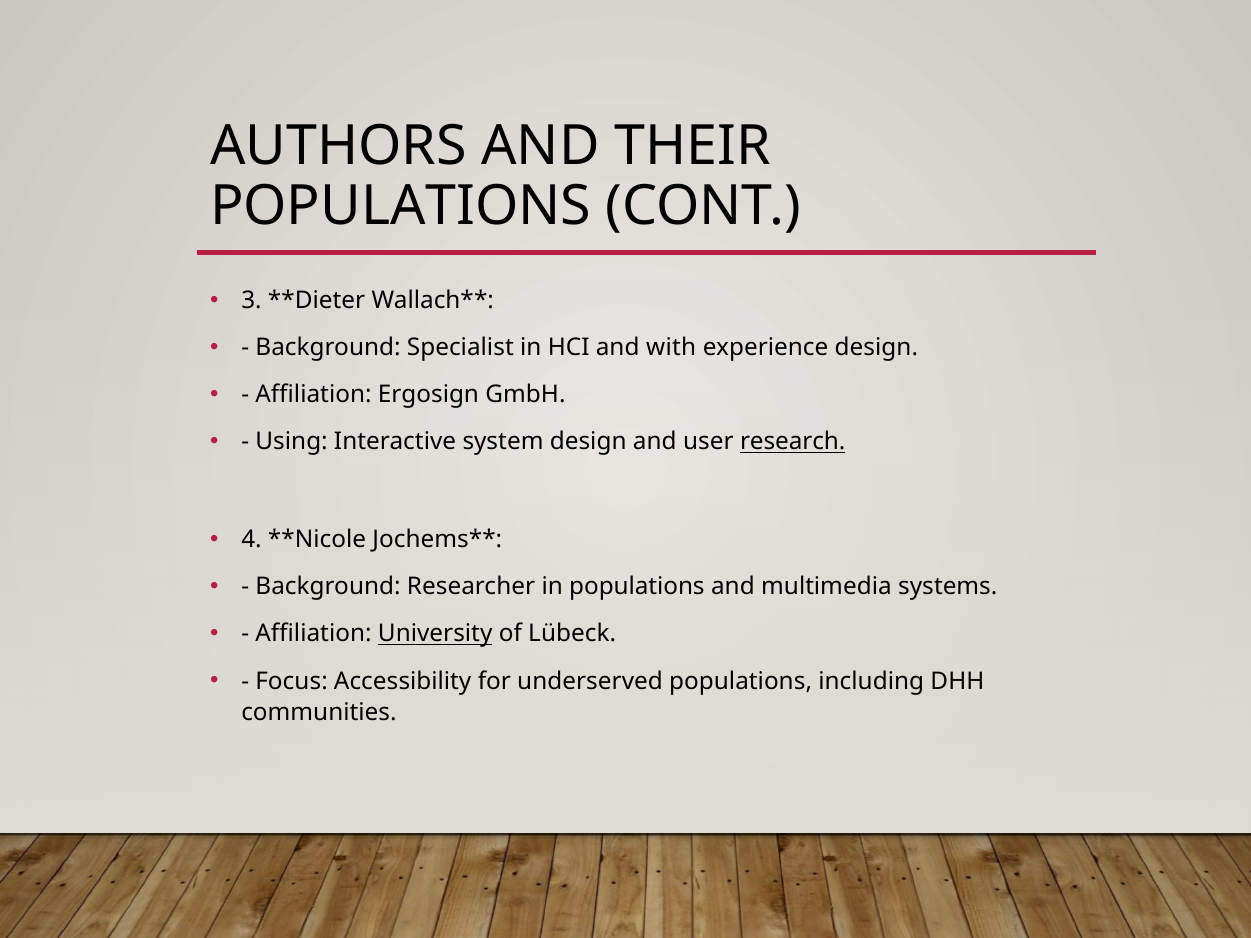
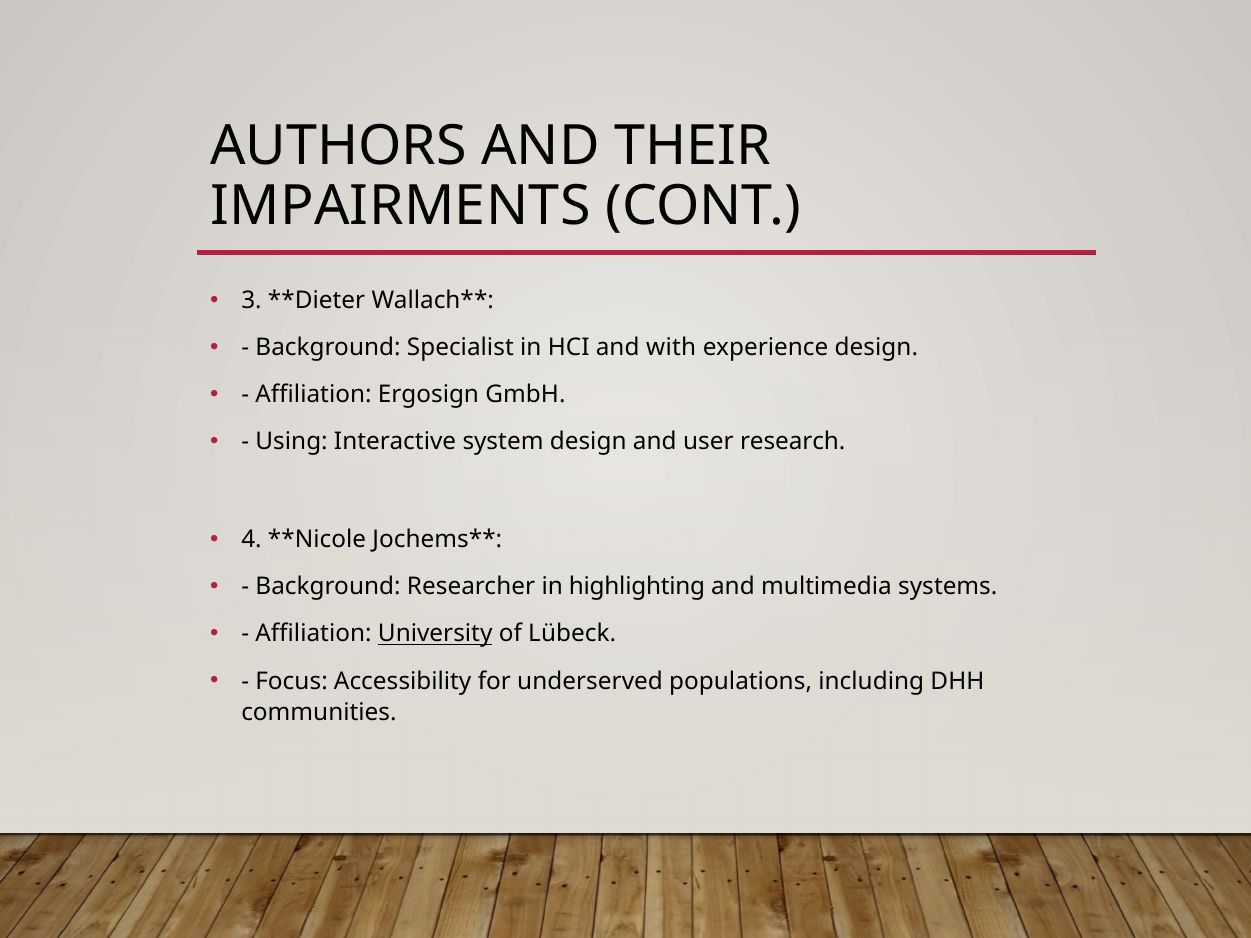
POPULATIONS at (401, 206): POPULATIONS -> IMPAIRMENTS
research underline: present -> none
in populations: populations -> highlighting
